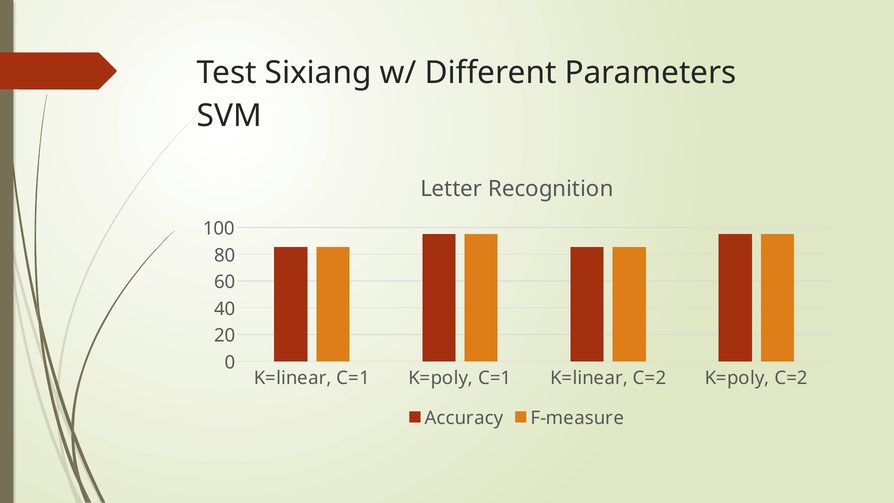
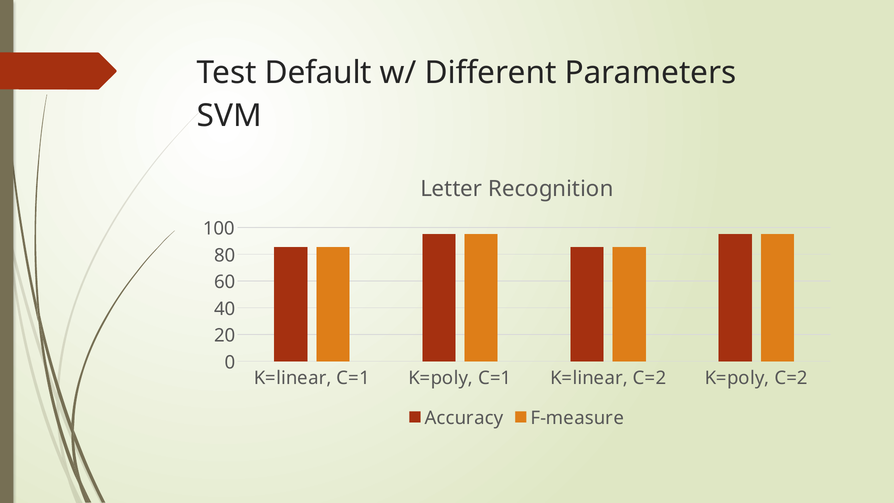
Sixiang: Sixiang -> Default
